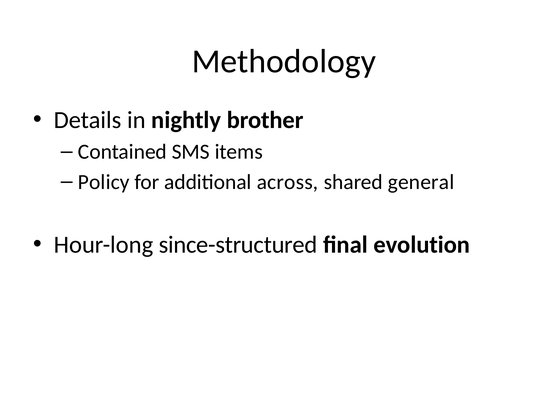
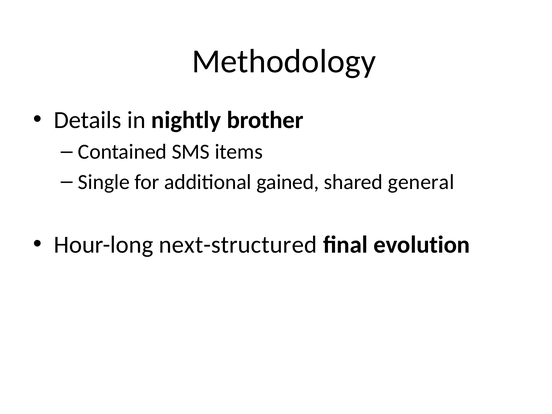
Policy: Policy -> Single
across: across -> gained
since-structured: since-structured -> next-structured
